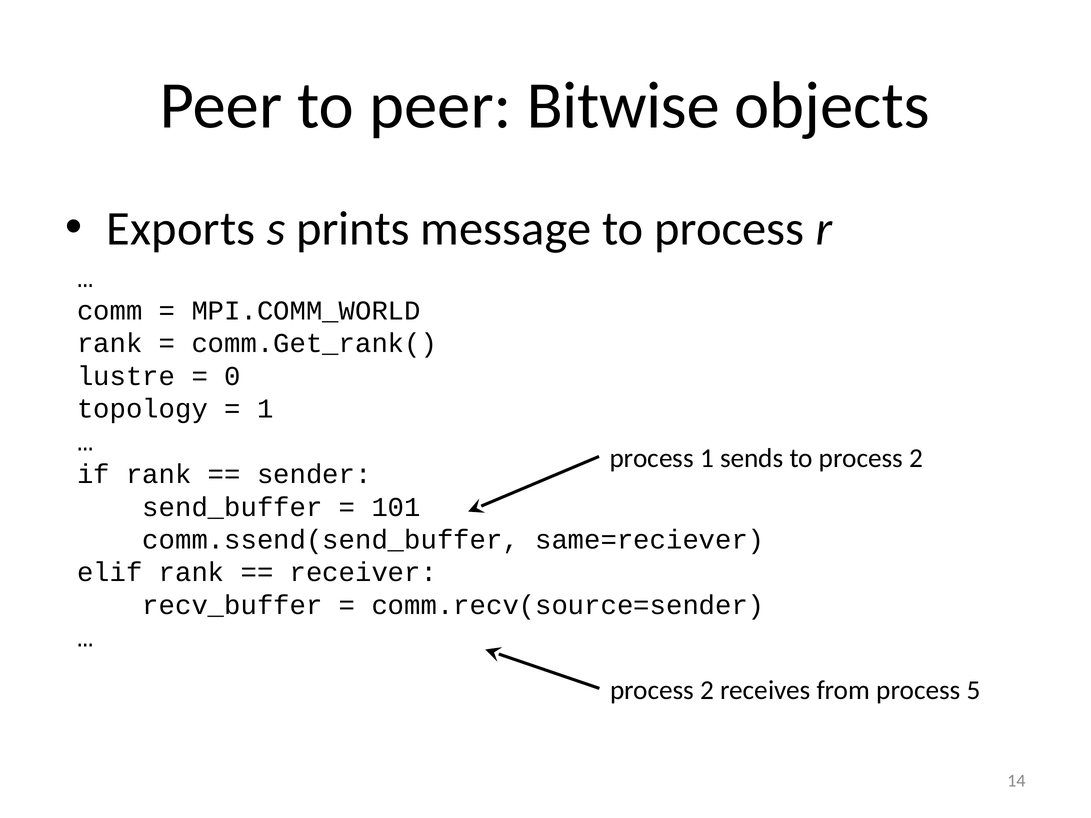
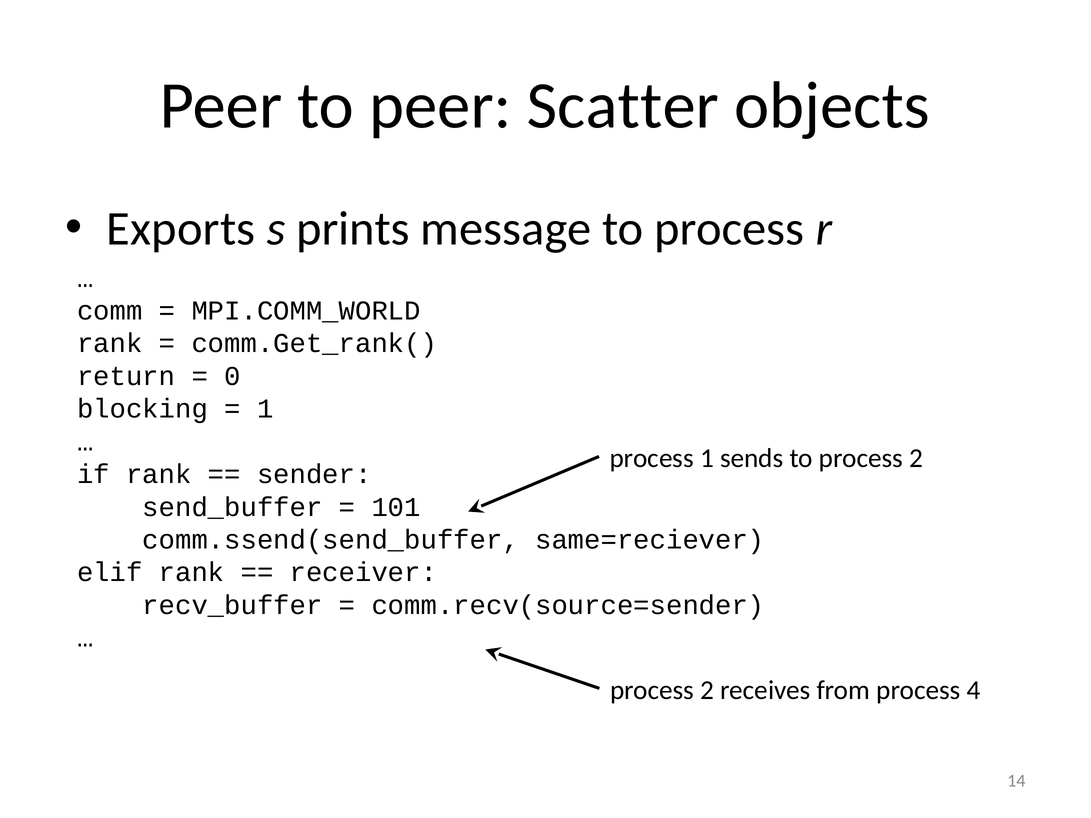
Bitwise: Bitwise -> Scatter
lustre: lustre -> return
topology: topology -> blocking
5: 5 -> 4
